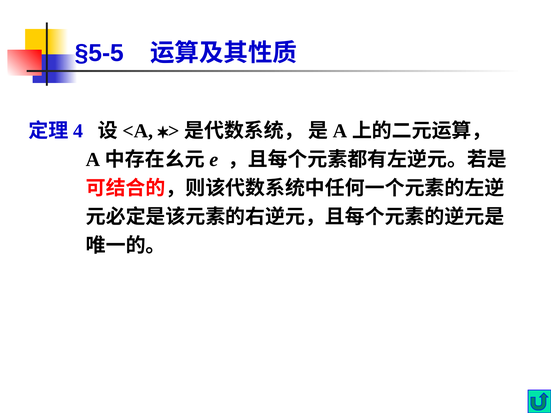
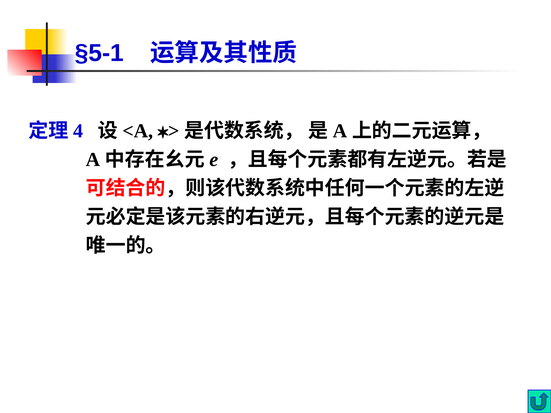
§5-5: §5-5 -> §5-1
